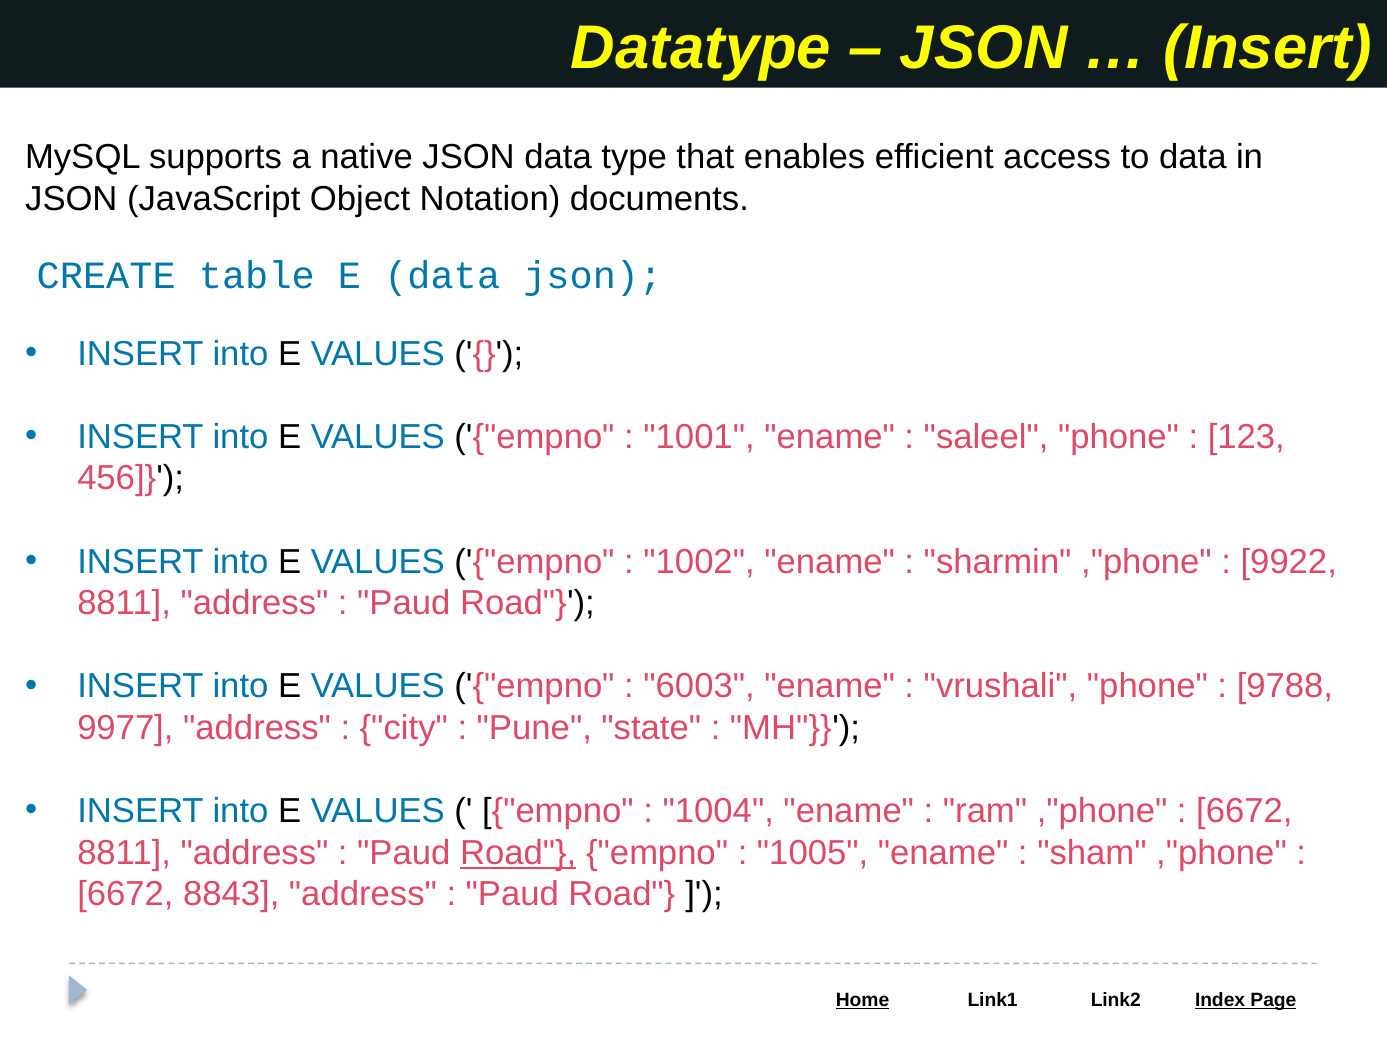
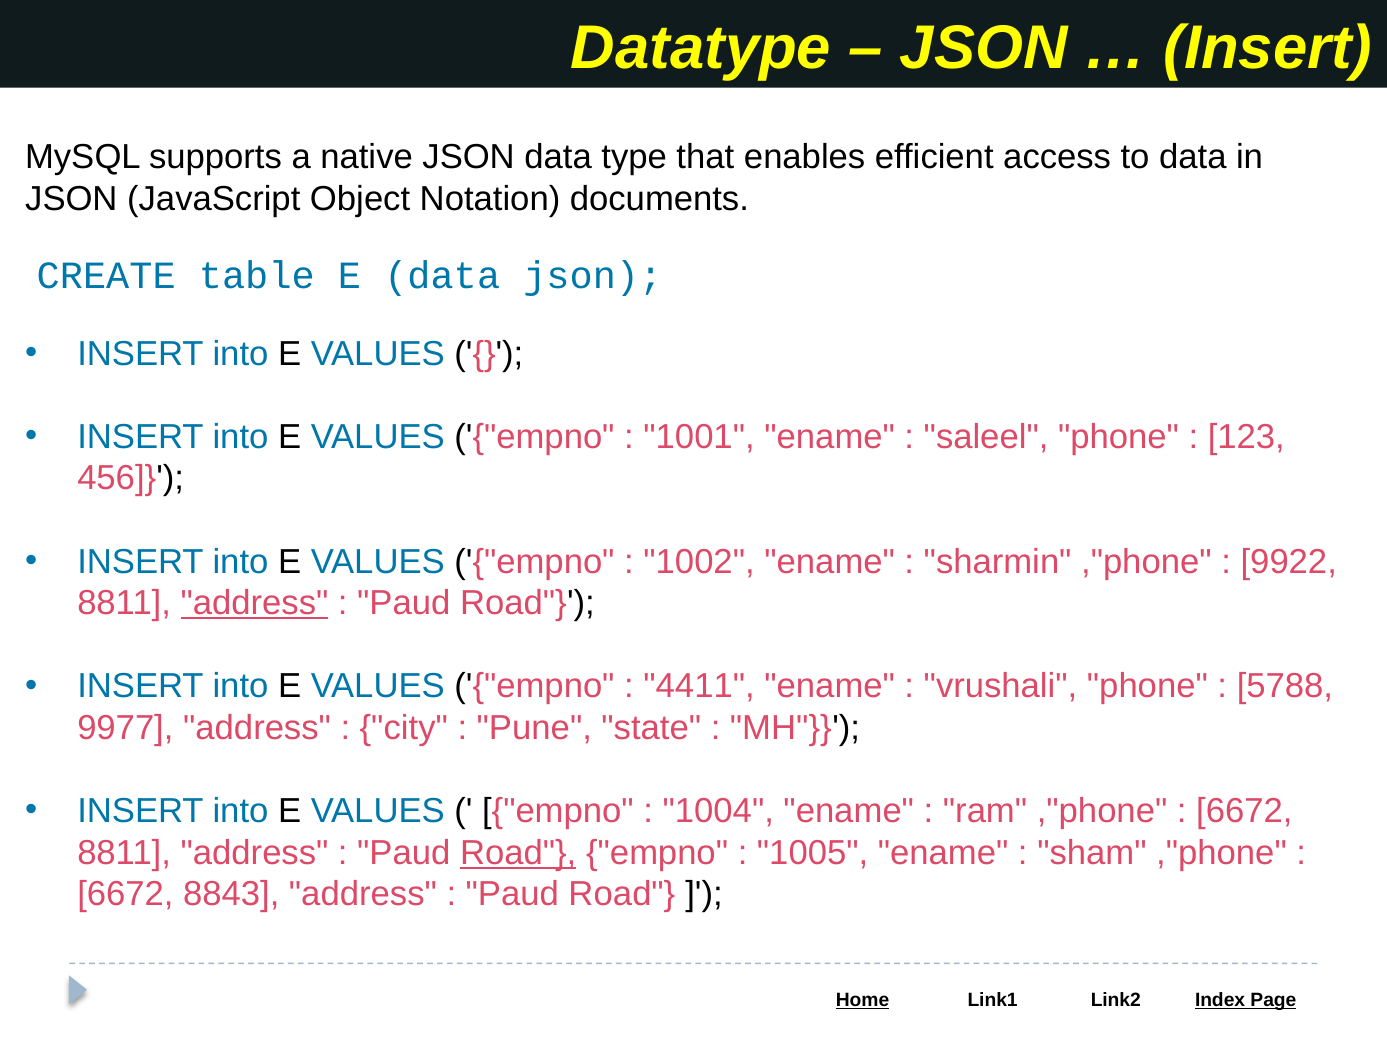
address at (254, 603) underline: none -> present
6003: 6003 -> 4411
9788: 9788 -> 5788
